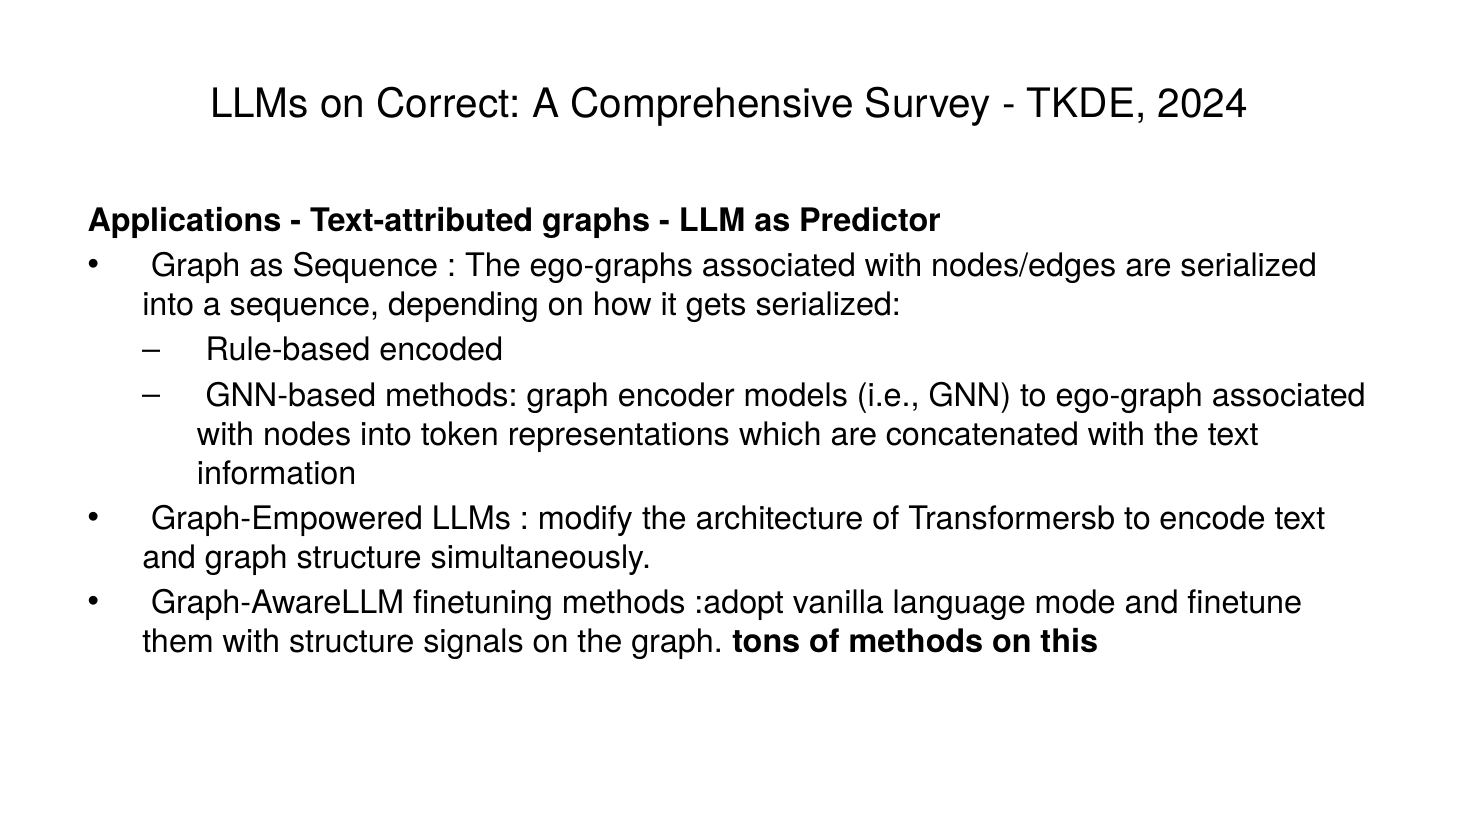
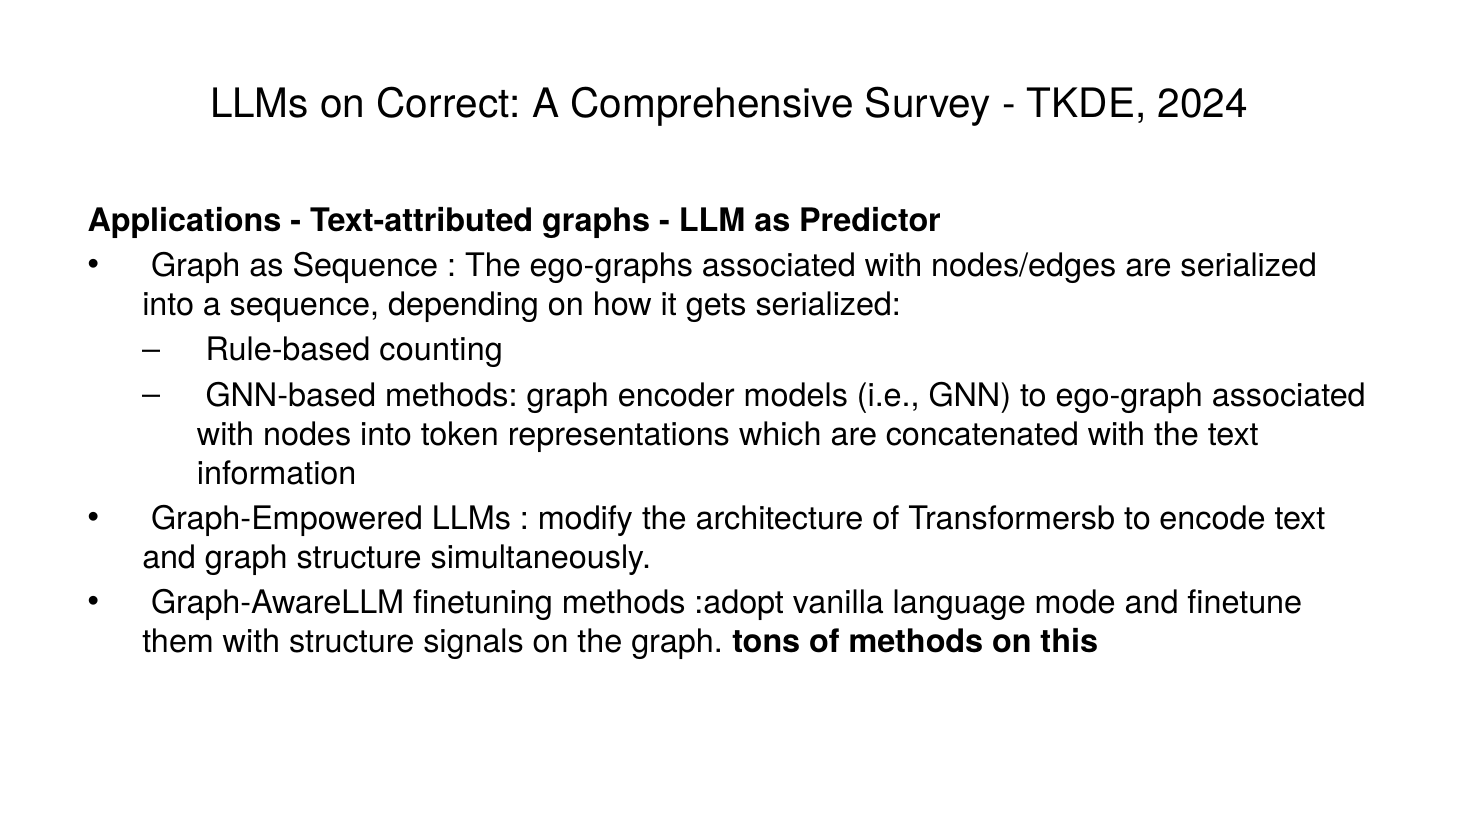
encoded: encoded -> counting
